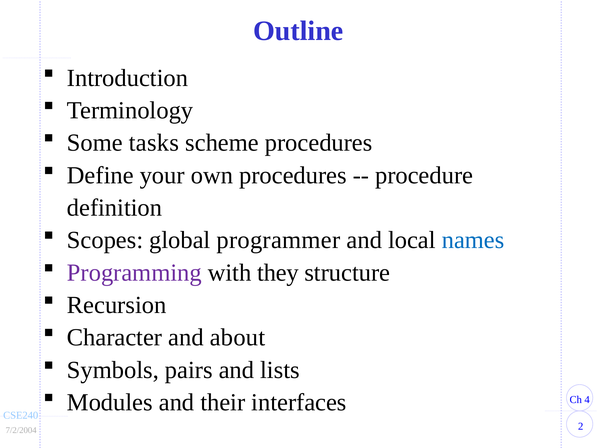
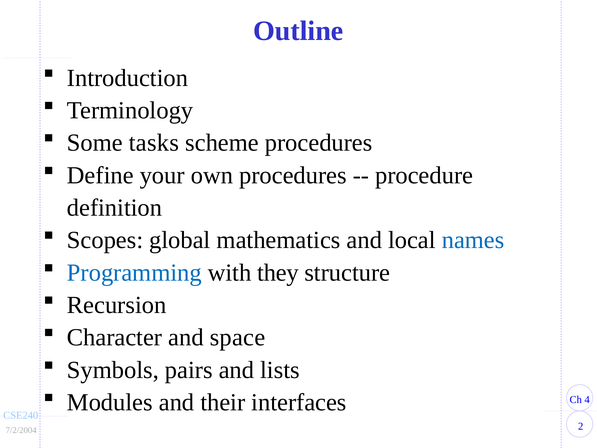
programmer: programmer -> mathematics
Programming colour: purple -> blue
about: about -> space
